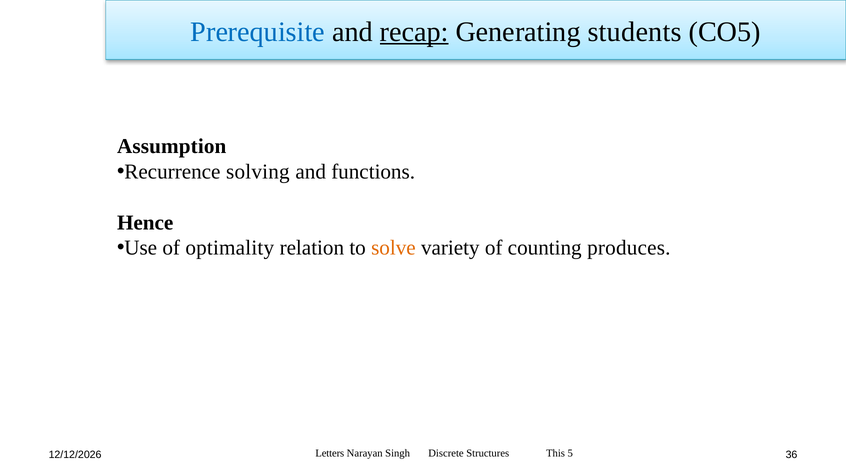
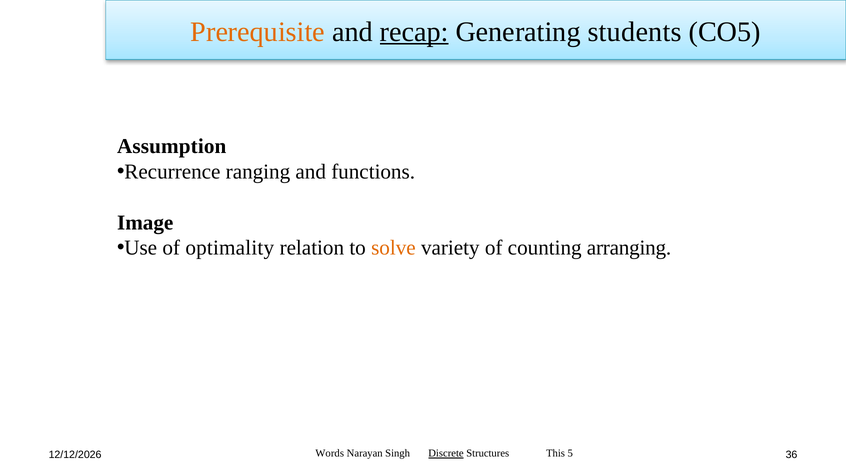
Prerequisite colour: blue -> orange
solving: solving -> ranging
Hence: Hence -> Image
produces: produces -> arranging
Letters: Letters -> Words
Discrete underline: none -> present
